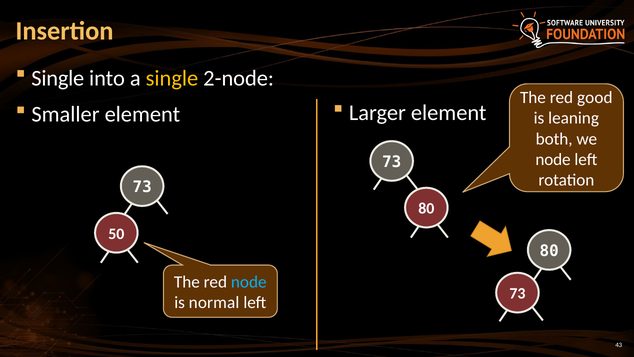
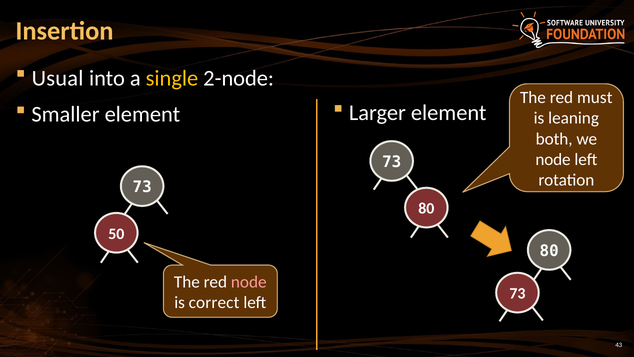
Single at (58, 78): Single -> Usual
good: good -> must
node at (249, 282) colour: light blue -> pink
normal: normal -> correct
